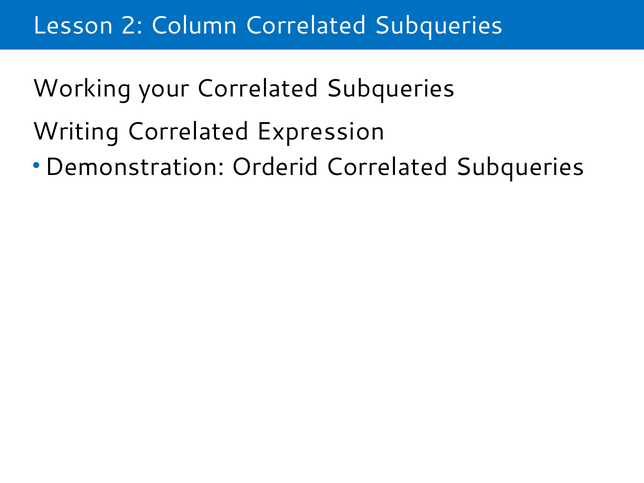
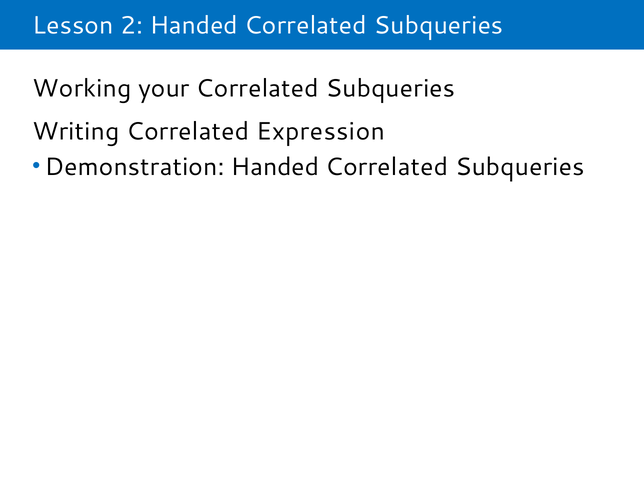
2 Column: Column -> Handed
Demonstration Orderid: Orderid -> Handed
